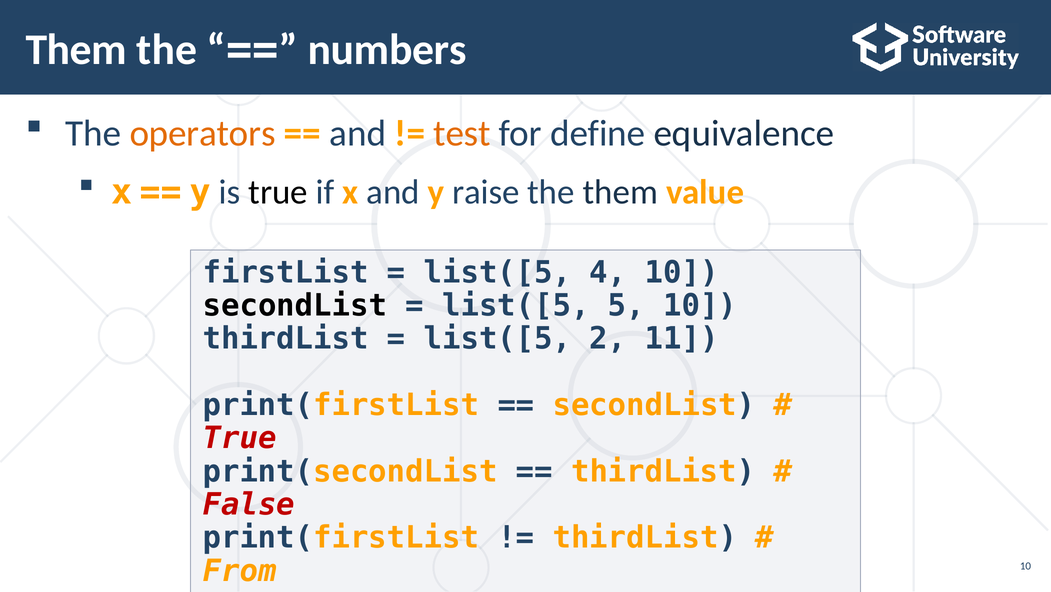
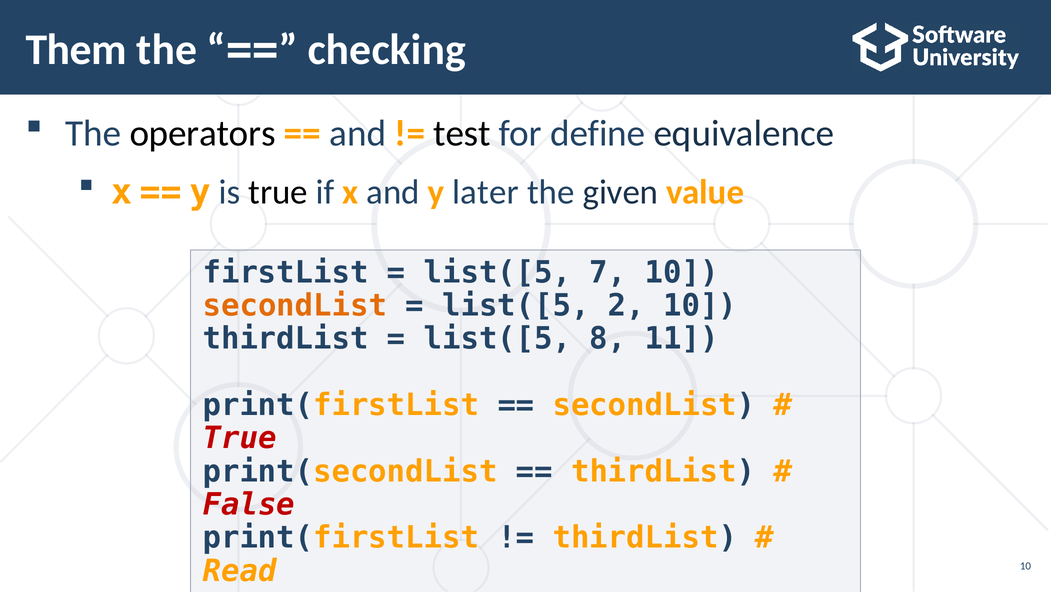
numbers: numbers -> checking
operators colour: orange -> black
test colour: orange -> black
raise: raise -> later
the them: them -> given
4: 4 -> 7
secondList at (295, 305) colour: black -> orange
5: 5 -> 2
2: 2 -> 8
From: From -> Read
